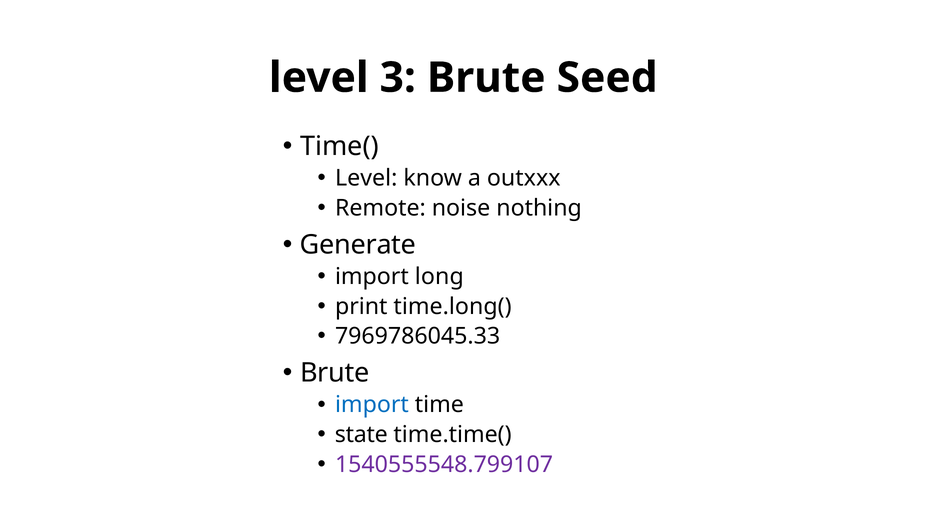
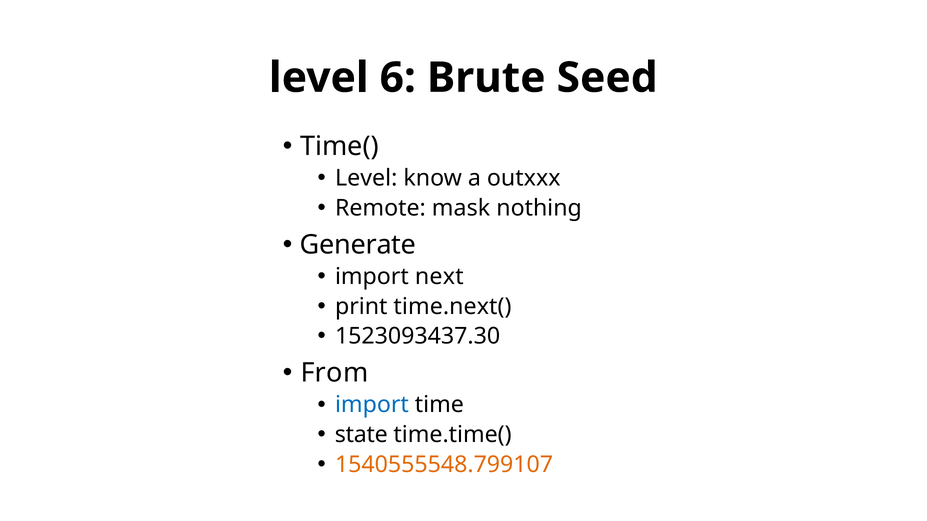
3: 3 -> 6
noise: noise -> mask
long: long -> next
time.long(: time.long( -> time.next(
7969786045.33: 7969786045.33 -> 1523093437.30
Brute at (335, 373): Brute -> From
1540555548.799107 colour: purple -> orange
